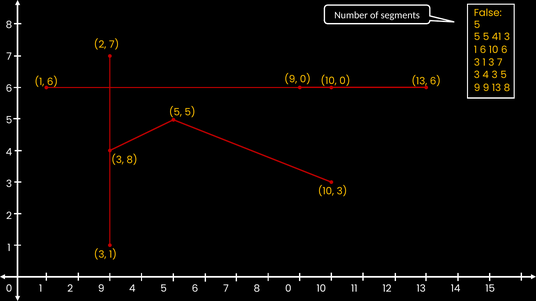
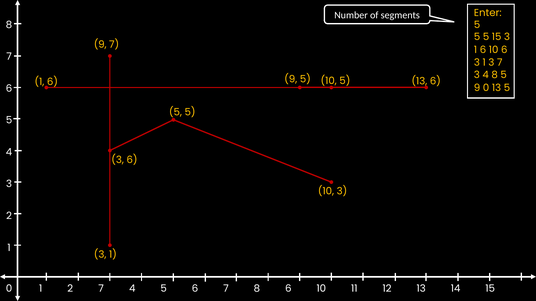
False: False -> Enter
5 41: 41 -> 15
2 at (100, 45): 2 -> 9
4 3: 3 -> 8
9 0: 0 -> 5
10 0: 0 -> 5
9 9: 9 -> 0
13 8: 8 -> 5
3 8: 8 -> 6
2 9: 9 -> 7
8 0: 0 -> 6
